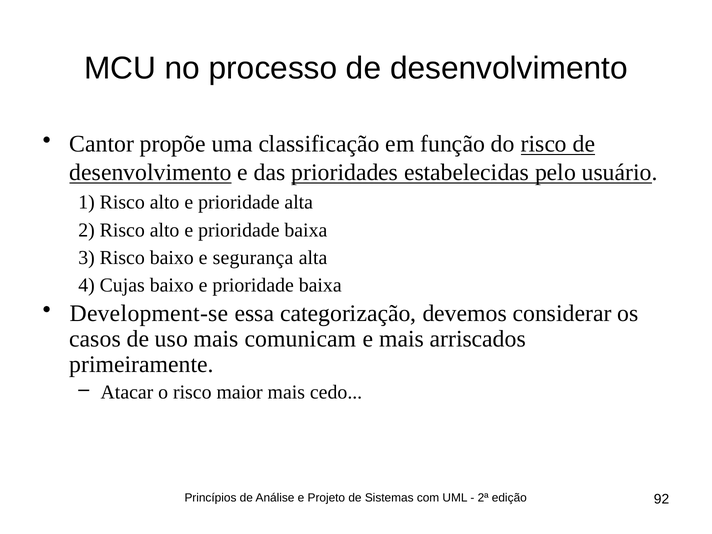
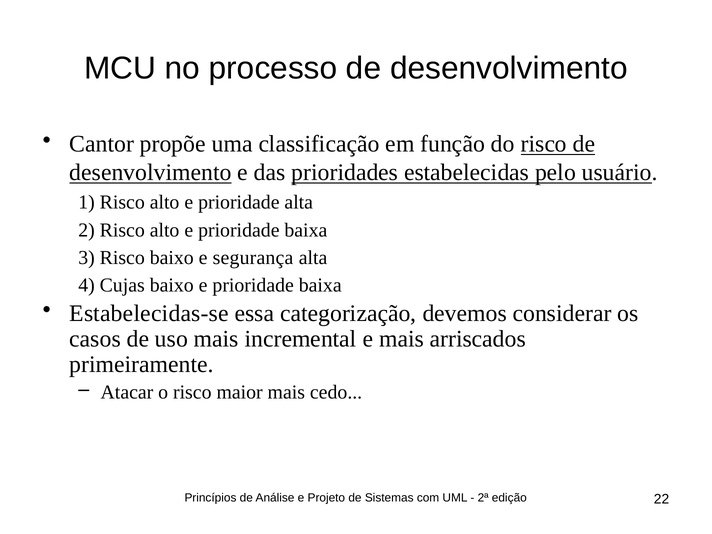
Development-se: Development-se -> Estabelecidas-se
comunicam: comunicam -> incremental
92: 92 -> 22
